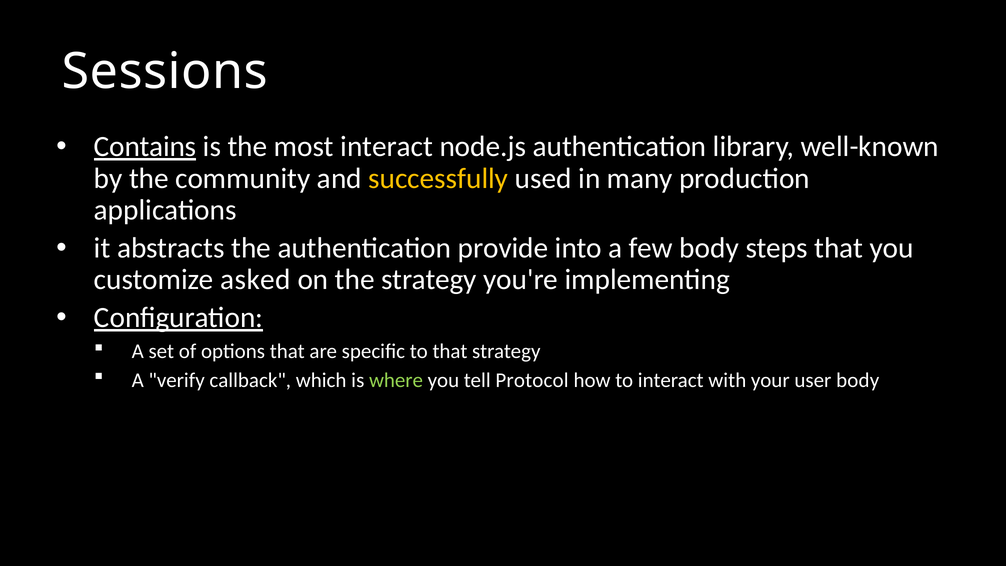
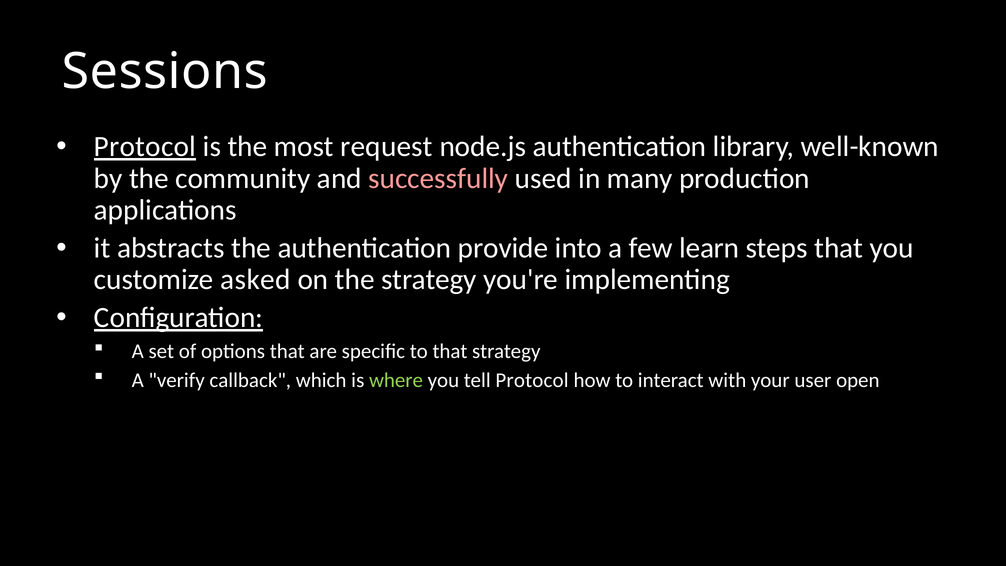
Contains at (145, 147): Contains -> Protocol
most interact: interact -> request
successfully colour: yellow -> pink
few body: body -> learn
user body: body -> open
